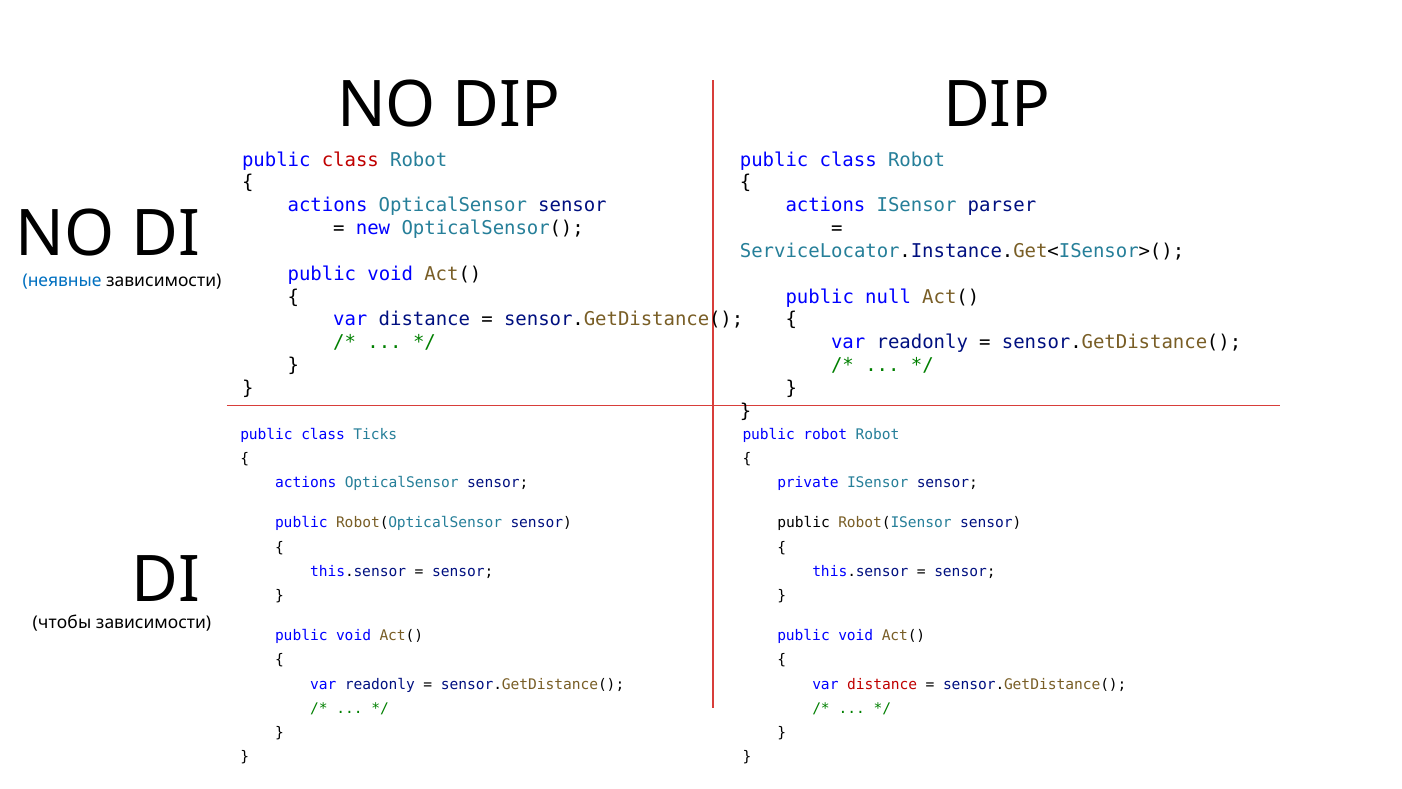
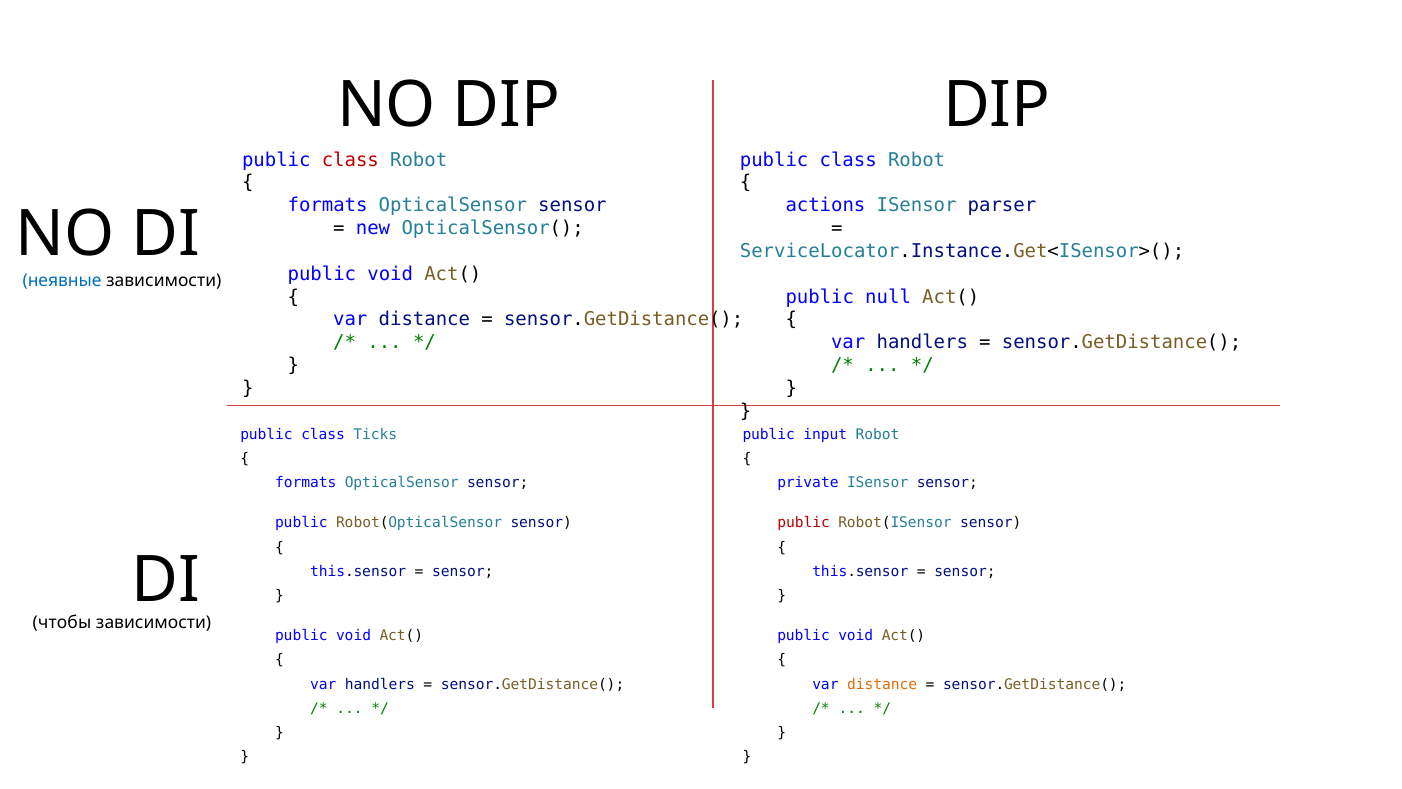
actions at (328, 205): actions -> formats
readonly at (922, 342): readonly -> handlers
public robot: robot -> input
actions at (306, 483): actions -> formats
public at (804, 523) colour: black -> red
readonly at (380, 684): readonly -> handlers
distance at (882, 684) colour: red -> orange
